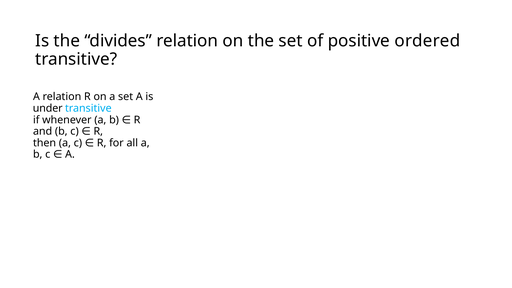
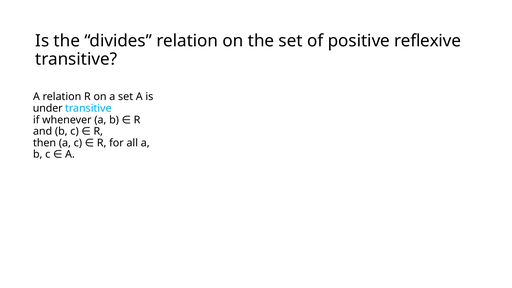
ordered: ordered -> reflexive
